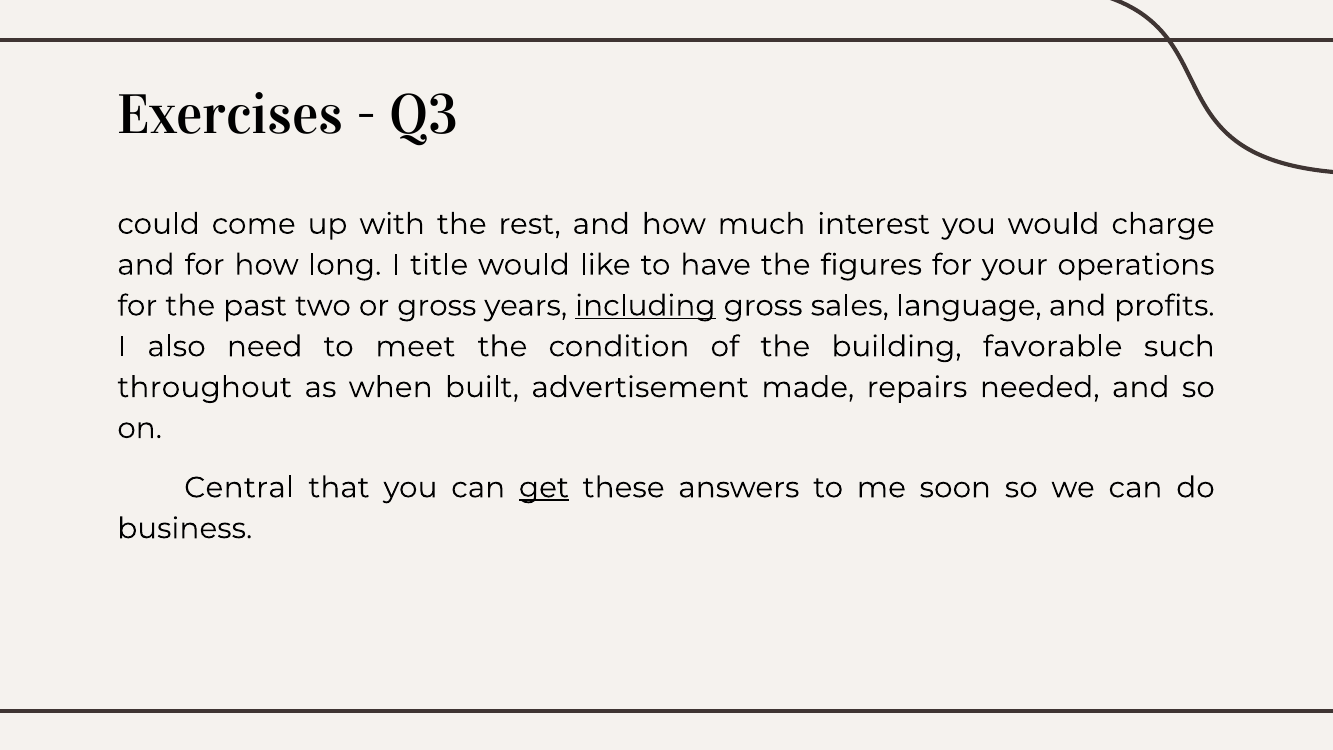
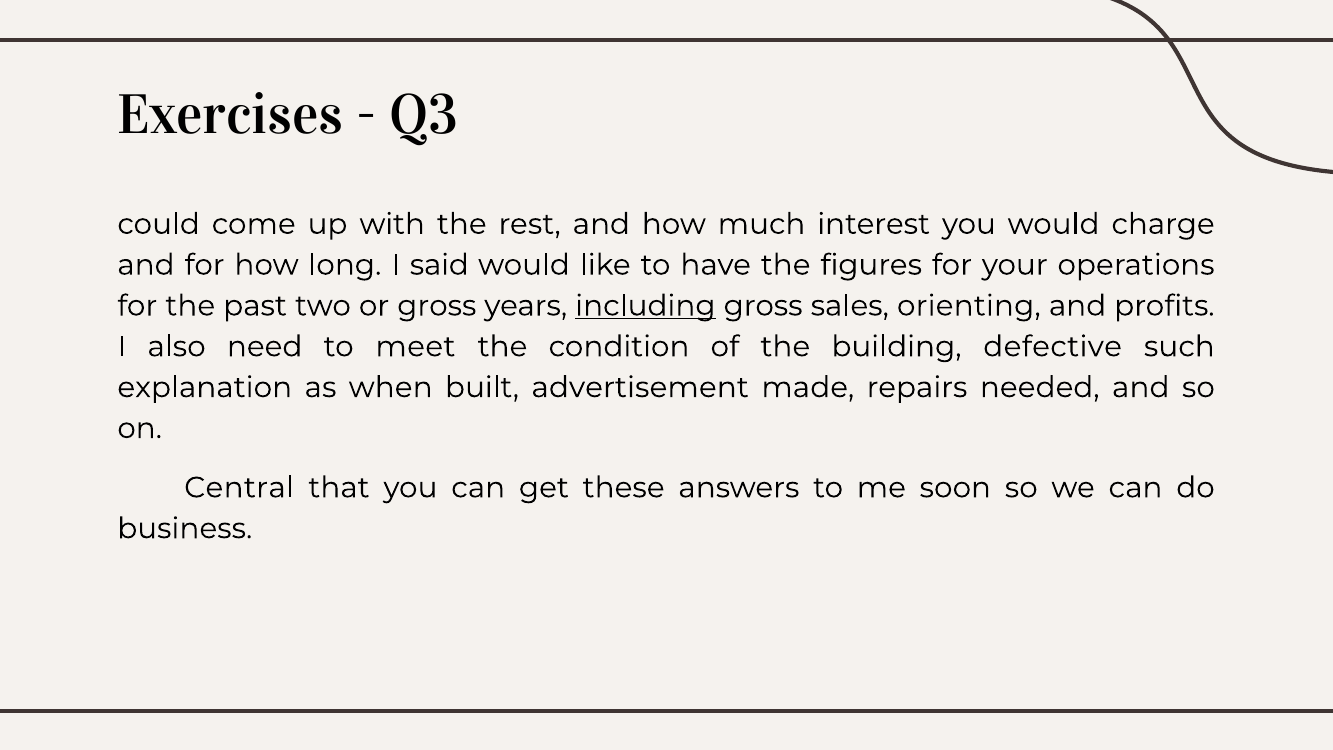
title: title -> said
language: language -> orienting
favorable: favorable -> defective
throughout: throughout -> explanation
get underline: present -> none
